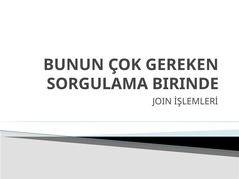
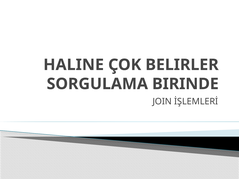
BUNUN: BUNUN -> HALINE
GEREKEN: GEREKEN -> BELIRLER
